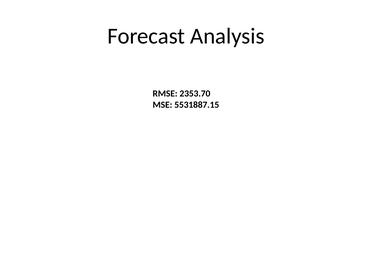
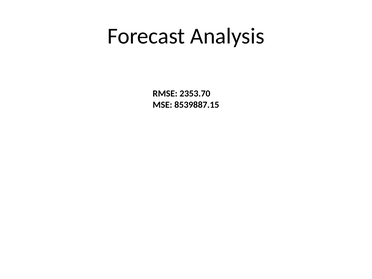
5531887.15: 5531887.15 -> 8539887.15
